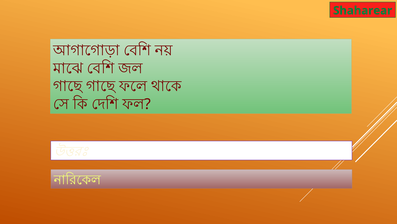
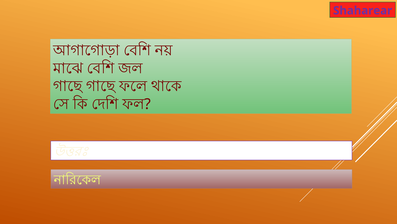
Shaharear colour: green -> purple
